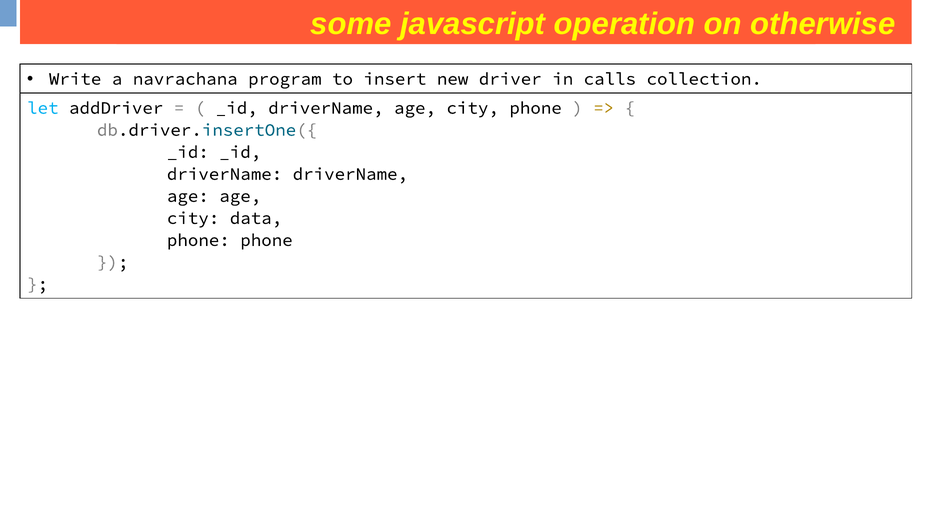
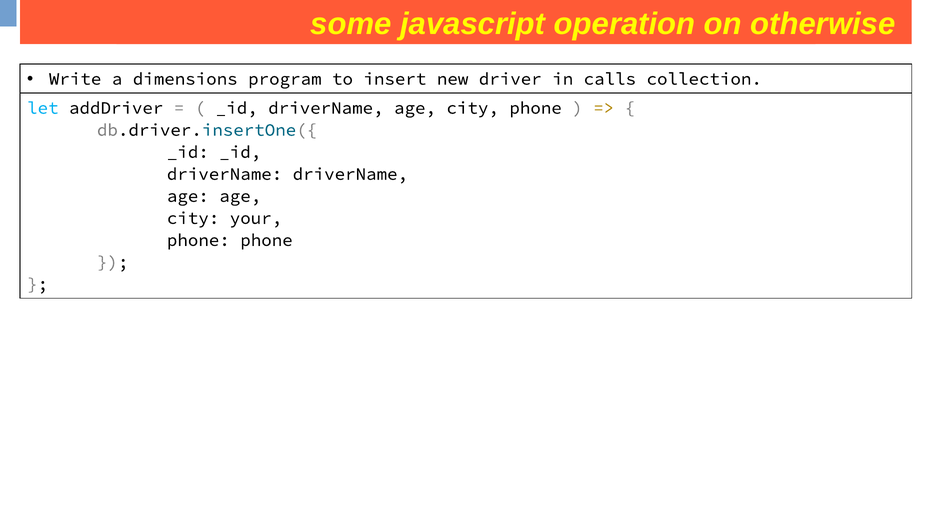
navrachana: navrachana -> dimensions
data: data -> your
